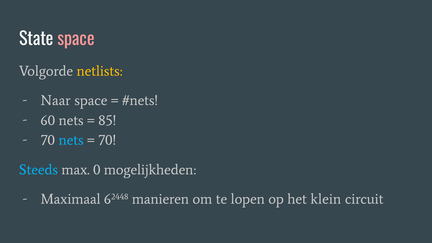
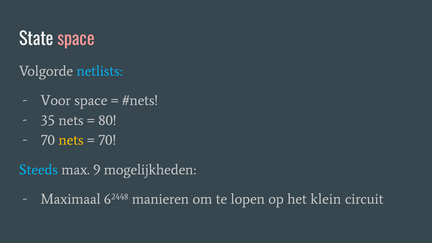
netlists colour: yellow -> light blue
Naar: Naar -> Voor
60: 60 -> 35
85: 85 -> 80
nets at (71, 140) colour: light blue -> yellow
0: 0 -> 9
